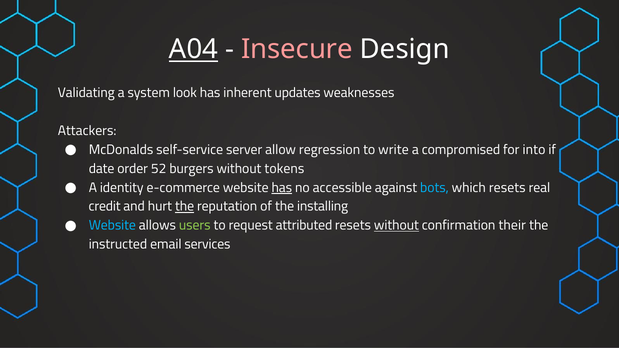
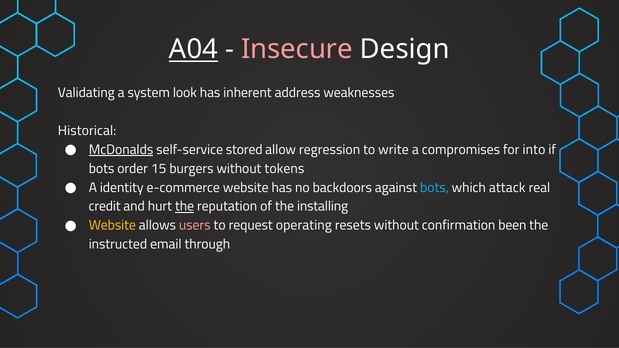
updates: updates -> address
Attackers: Attackers -> Historical
McDonalds underline: none -> present
server: server -> stored
compromised: compromised -> compromises
date at (102, 169): date -> bots
52: 52 -> 15
has at (282, 188) underline: present -> none
accessible: accessible -> backdoors
which resets: resets -> attack
Website at (112, 226) colour: light blue -> yellow
users colour: light green -> pink
attributed: attributed -> operating
without at (396, 226) underline: present -> none
their: their -> been
services: services -> through
